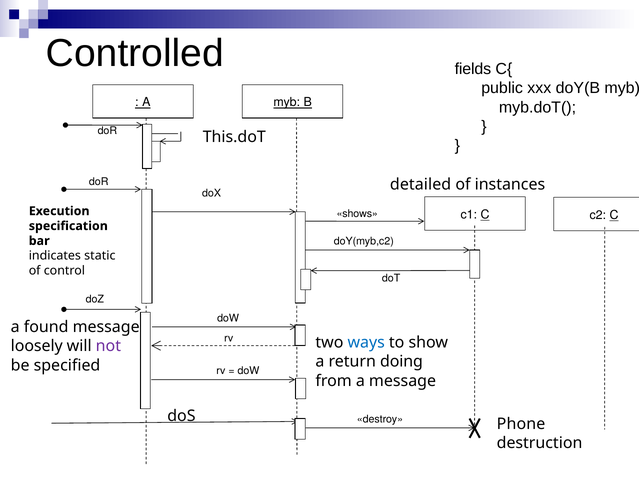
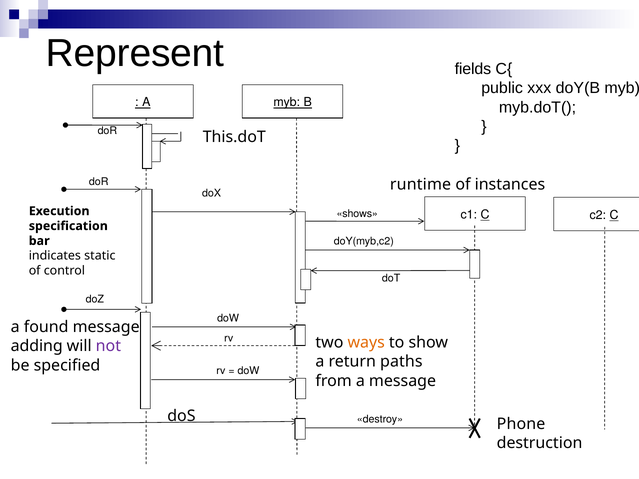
Controlled: Controlled -> Represent
detailed: detailed -> runtime
ways colour: blue -> orange
loosely: loosely -> adding
doing: doing -> paths
